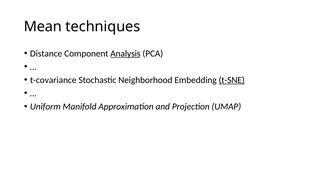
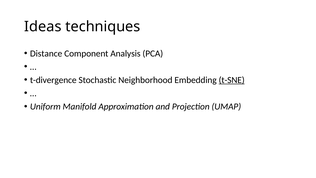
Mean: Mean -> Ideas
Analysis underline: present -> none
t-covariance: t-covariance -> t-divergence
